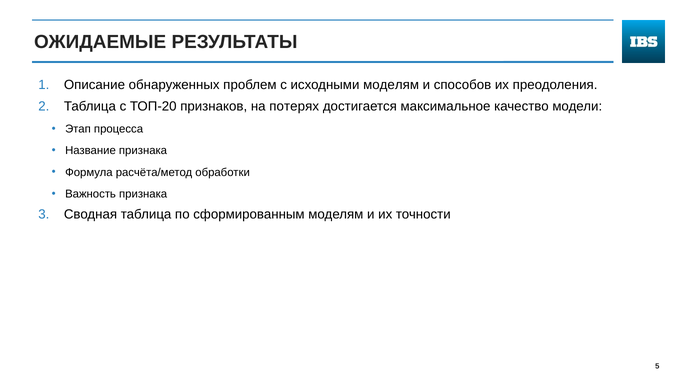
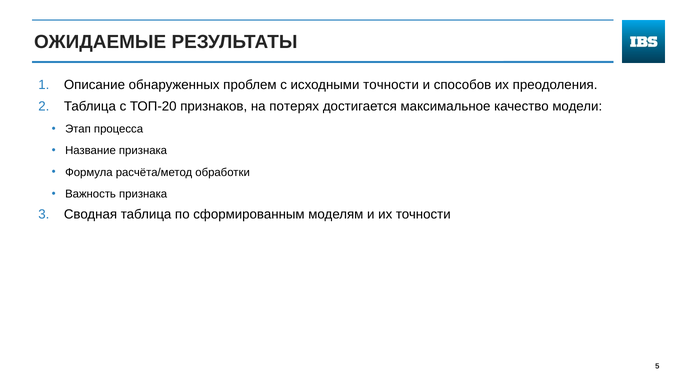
исходными моделям: моделям -> точности
